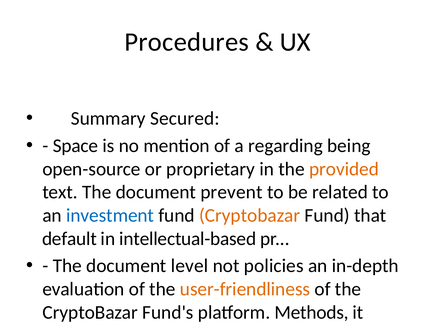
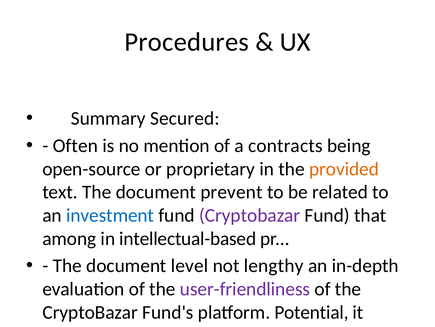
Space: Space -> Often
regarding: regarding -> contracts
Cryptobazar at (250, 215) colour: orange -> purple
default at (69, 238): default -> among
policies: policies -> lengthy
user-friendliness colour: orange -> purple
Methods: Methods -> Potential
